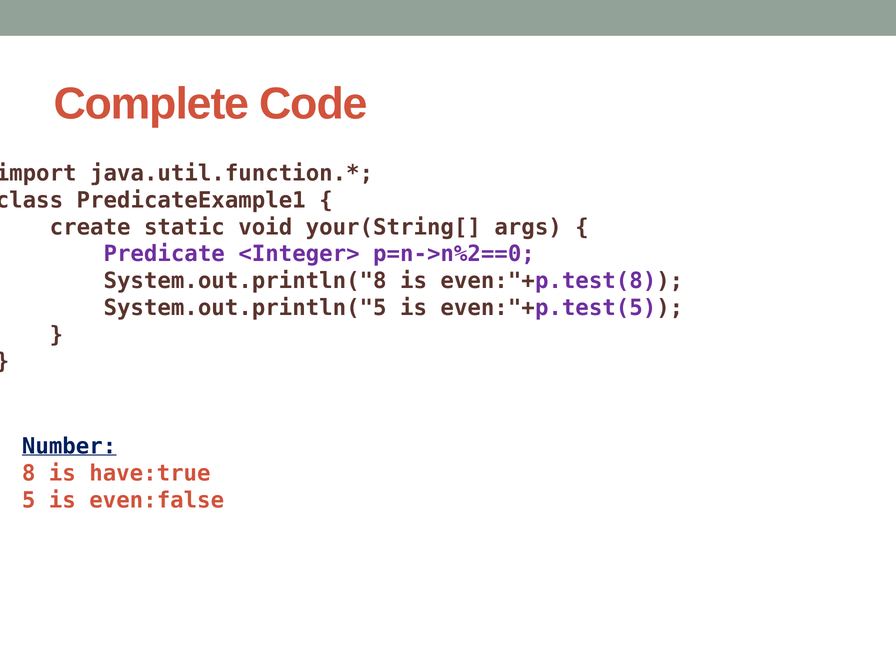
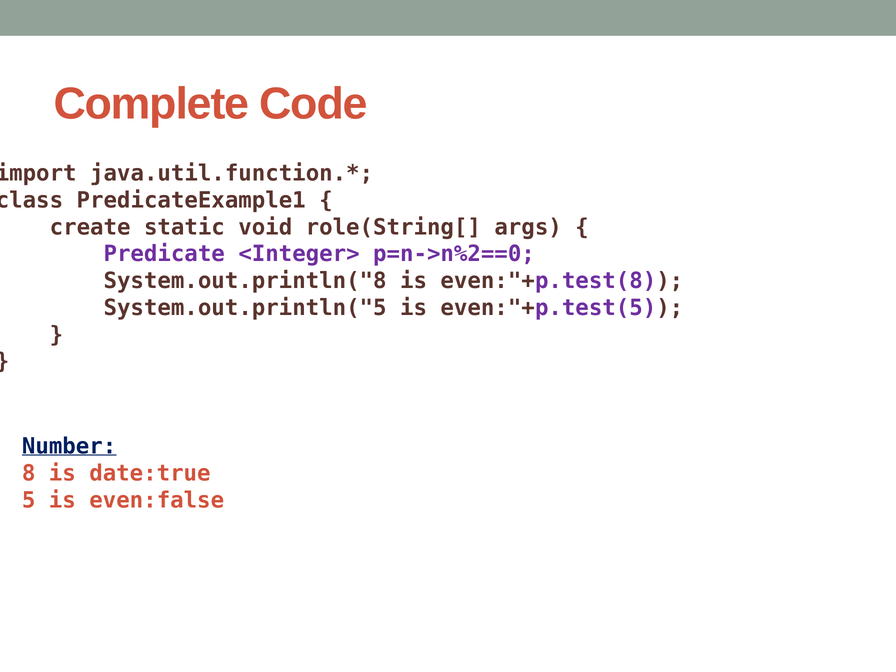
your(String[: your(String[ -> role(String[
have:true: have:true -> date:true
